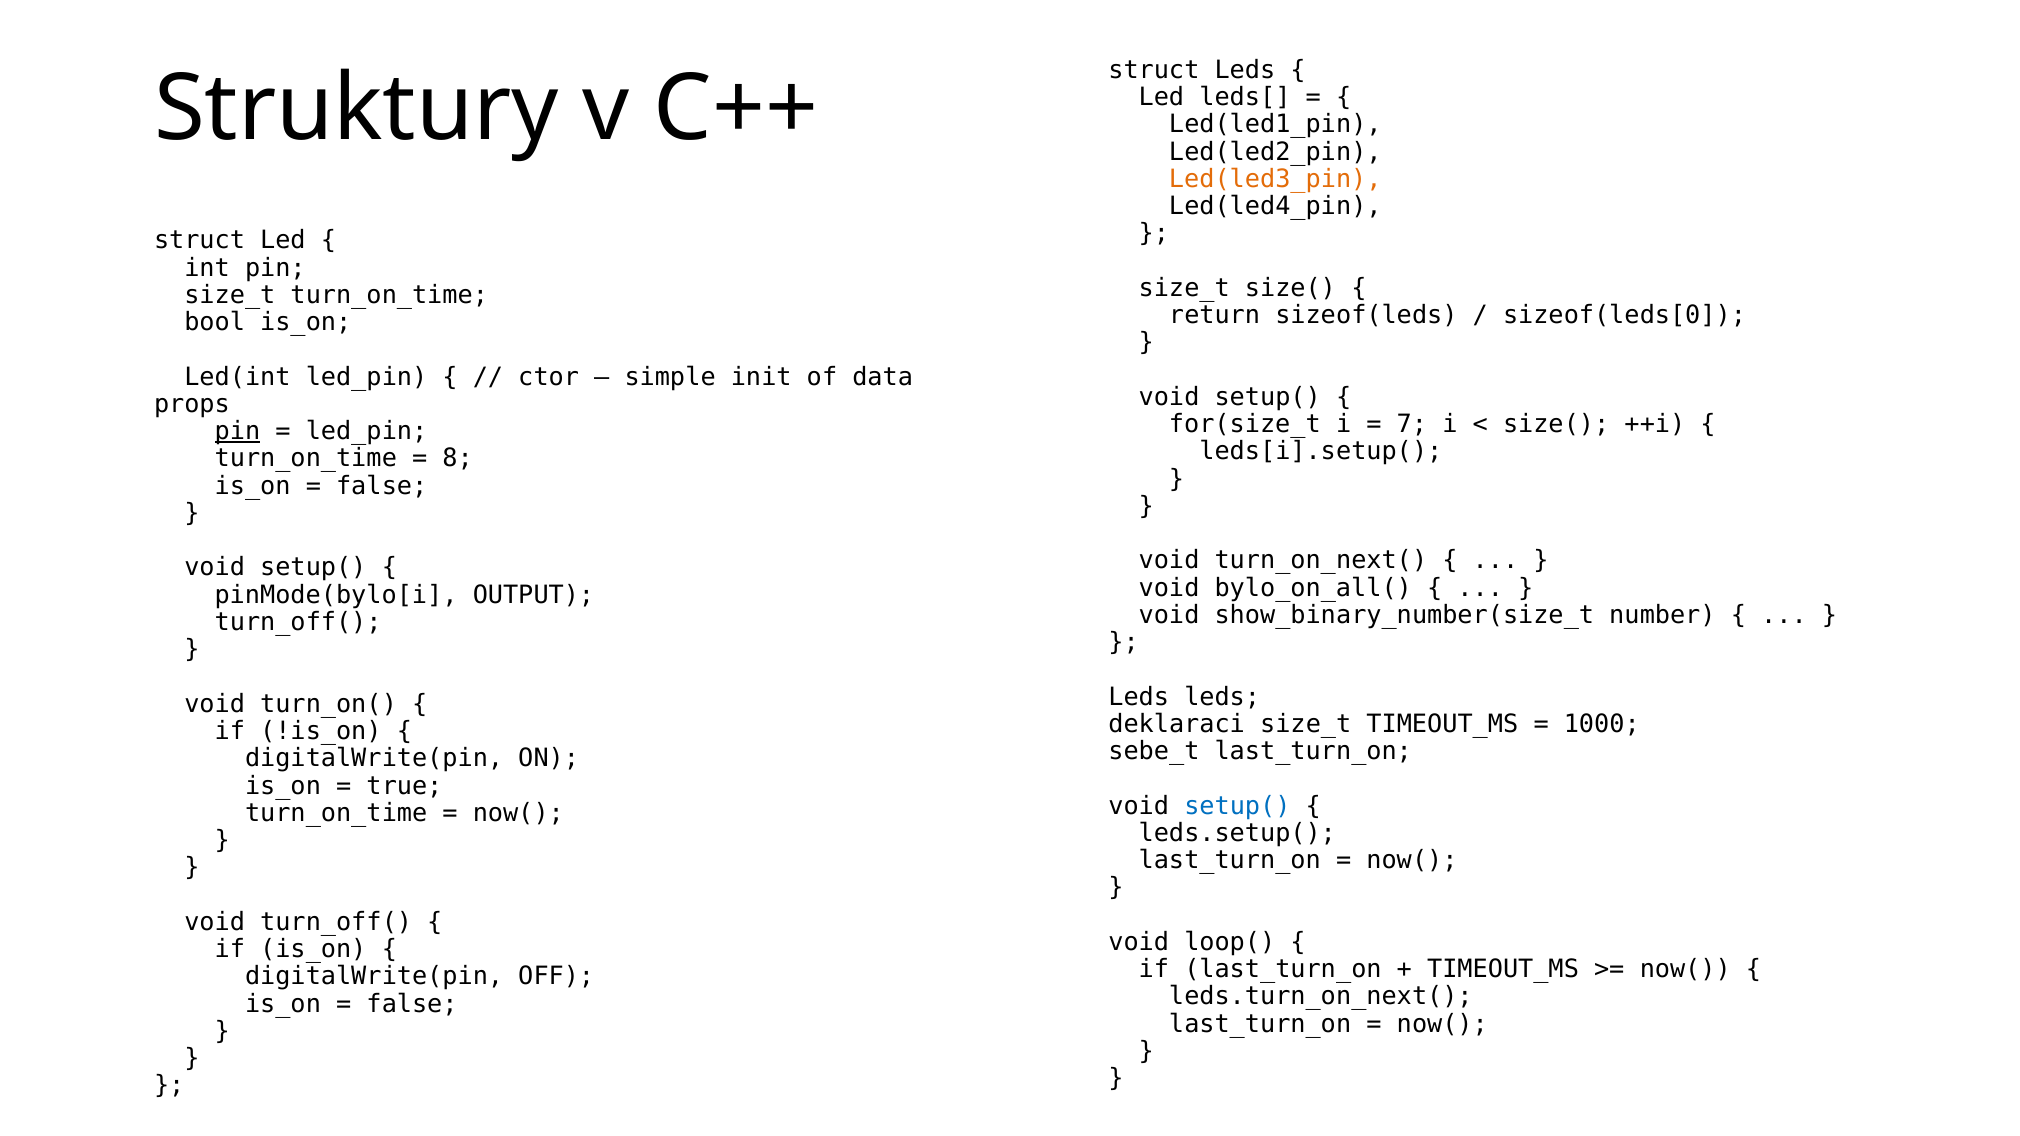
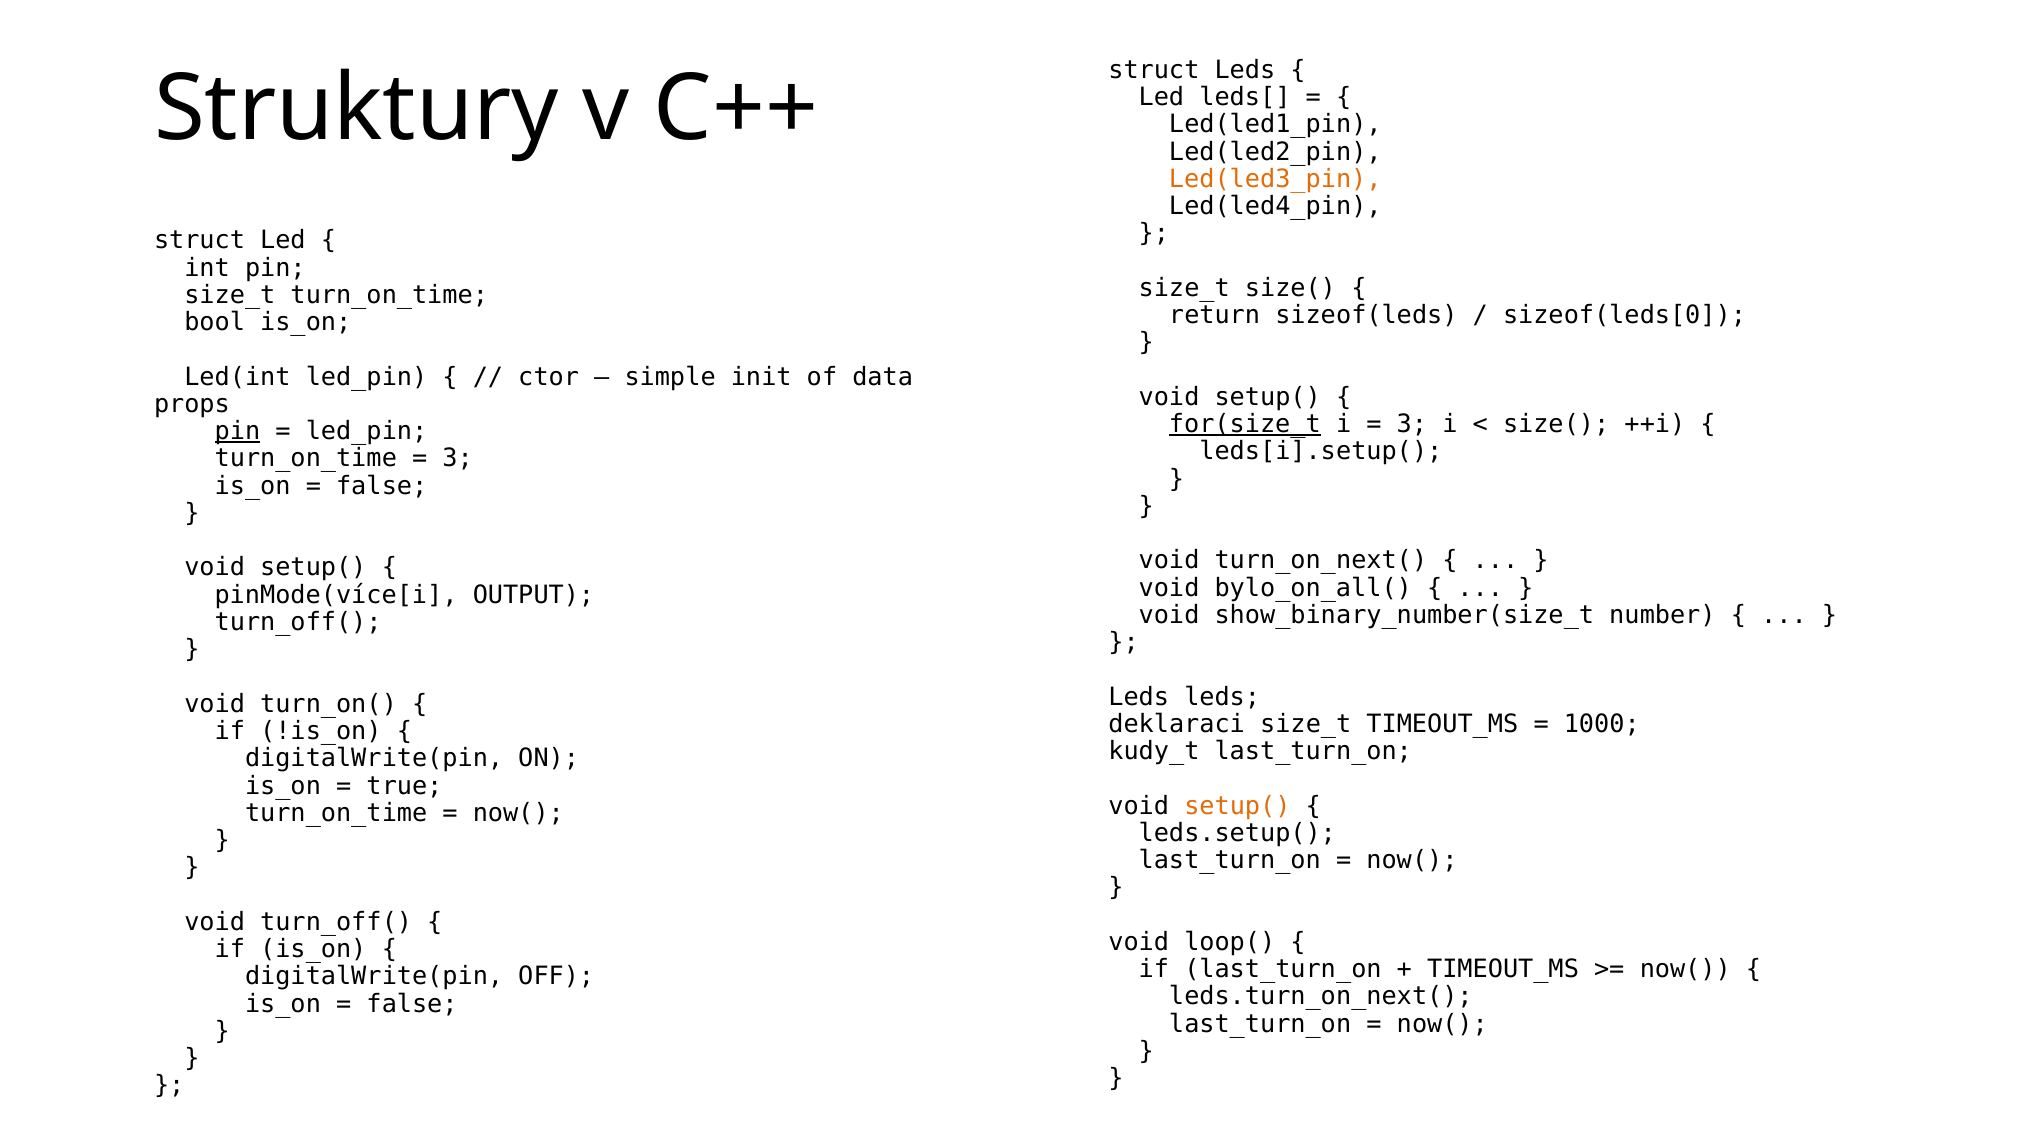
for(size_t underline: none -> present
7 at (1412, 424): 7 -> 3
8 at (458, 459): 8 -> 3
pinMode(bylo[i: pinMode(bylo[i -> pinMode(více[i
sebe_t: sebe_t -> kudy_t
setup( at (1237, 806) colour: blue -> orange
